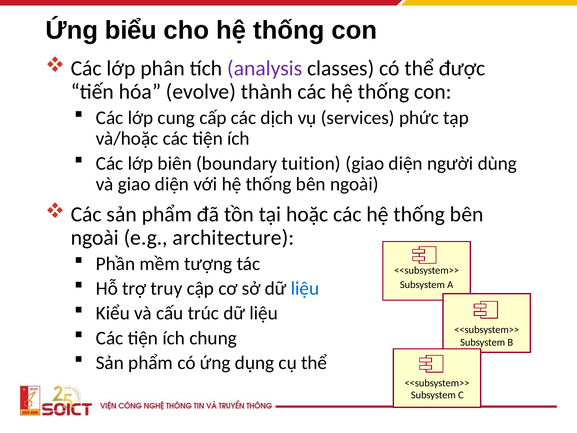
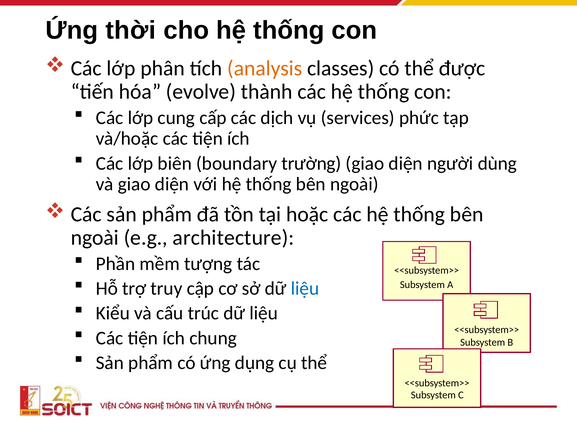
biểu: biểu -> thời
analysis colour: purple -> orange
tuition: tuition -> trường
